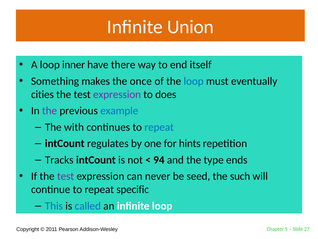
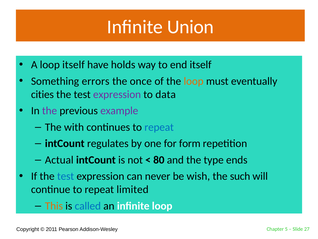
loop inner: inner -> itself
there: there -> holds
makes: makes -> errors
loop at (194, 81) colour: blue -> orange
does: does -> data
example colour: blue -> purple
hints: hints -> form
Tracks: Tracks -> Actual
94: 94 -> 80
test at (66, 176) colour: purple -> blue
seed: seed -> wish
specific: specific -> limited
This colour: blue -> orange
